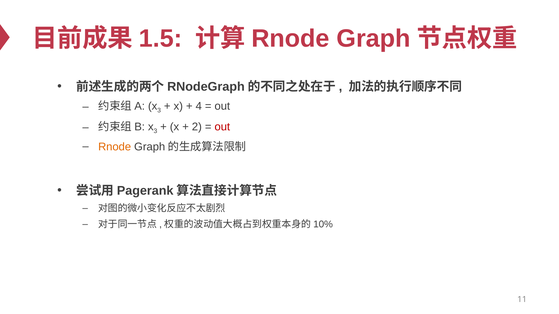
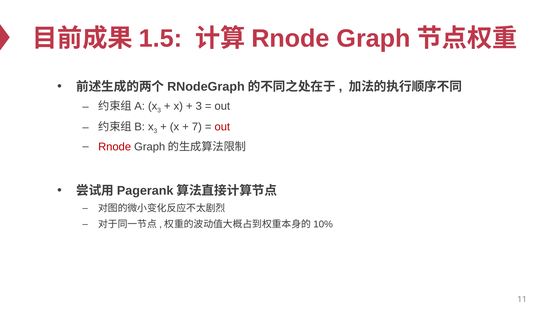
4 at (199, 106): 4 -> 3
2: 2 -> 7
Rnode at (115, 147) colour: orange -> red
